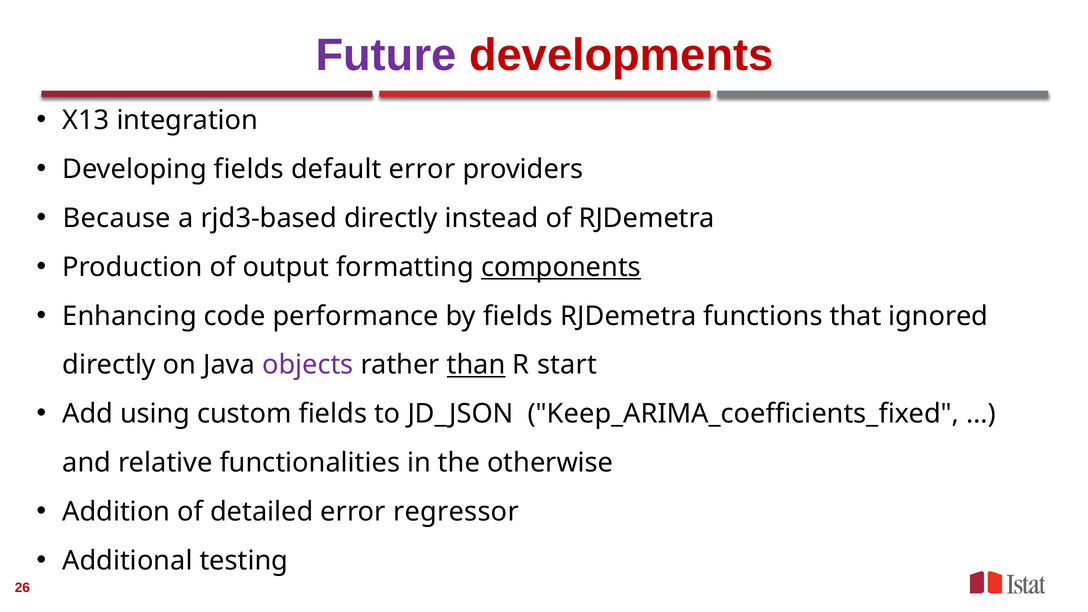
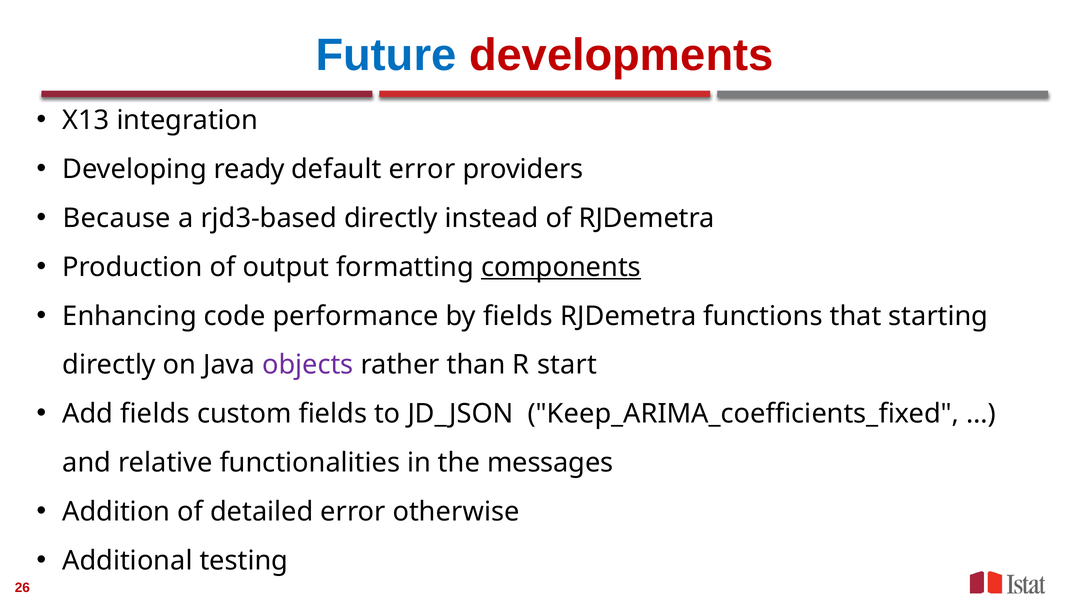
Future colour: purple -> blue
Developing fields: fields -> ready
ignored: ignored -> starting
than underline: present -> none
Add using: using -> fields
otherwise: otherwise -> messages
regressor: regressor -> otherwise
